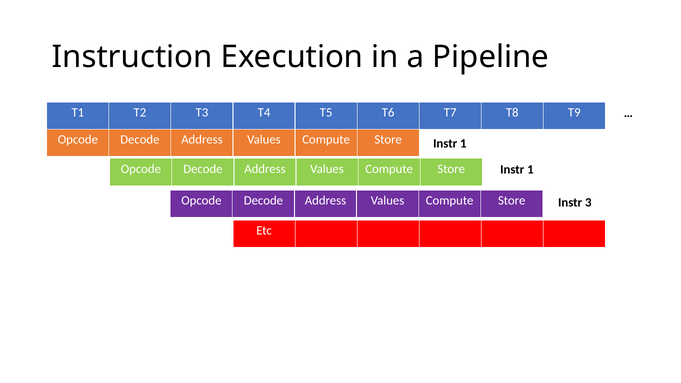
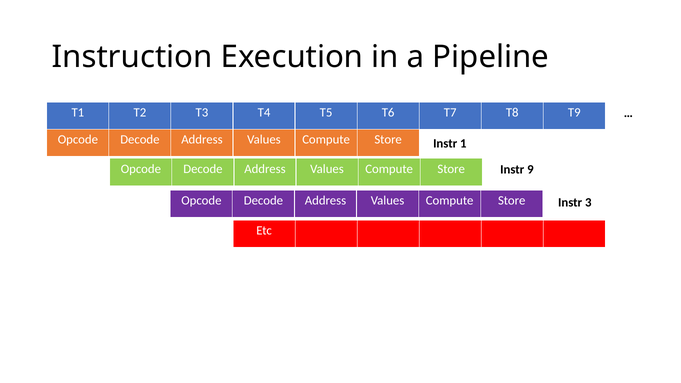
Store Instr 1: 1 -> 9
